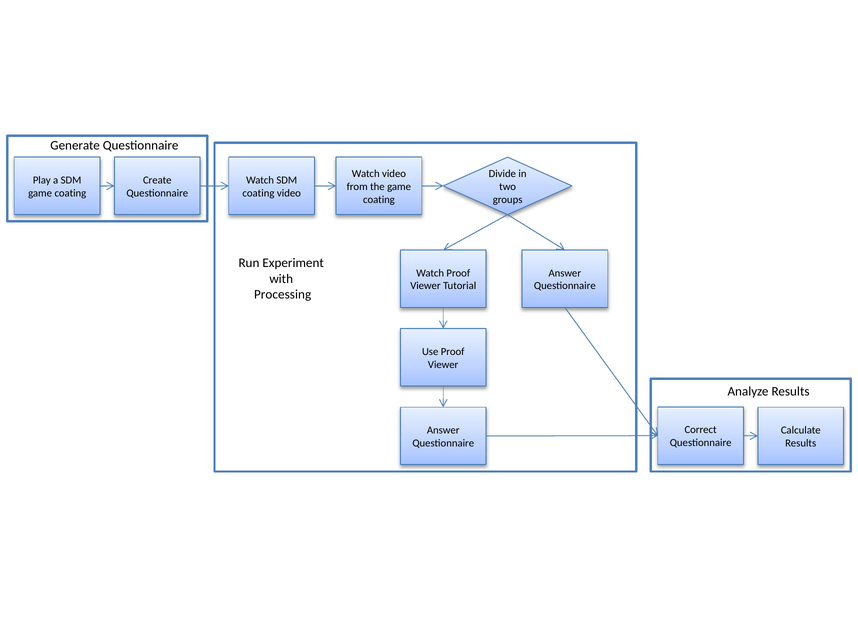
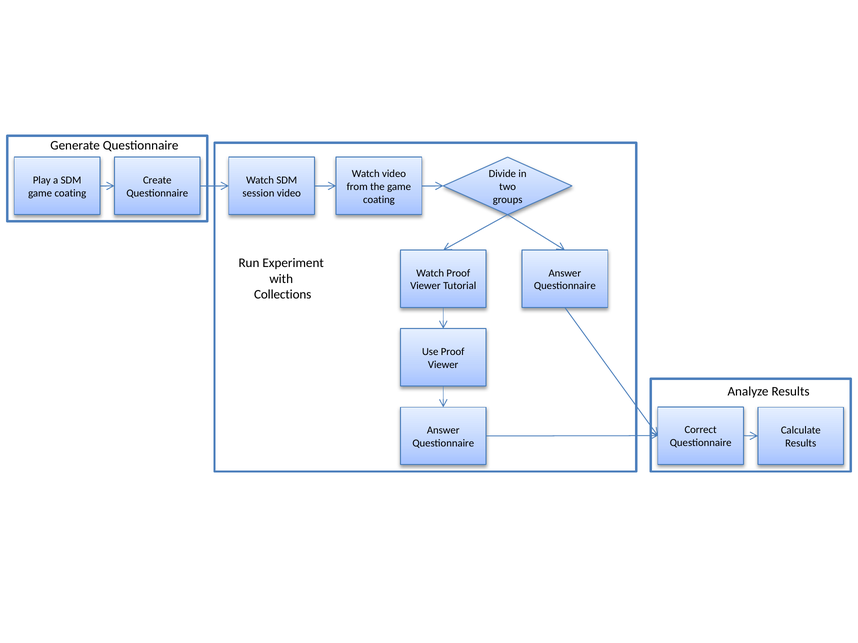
coating at (258, 193): coating -> session
Processing: Processing -> Collections
